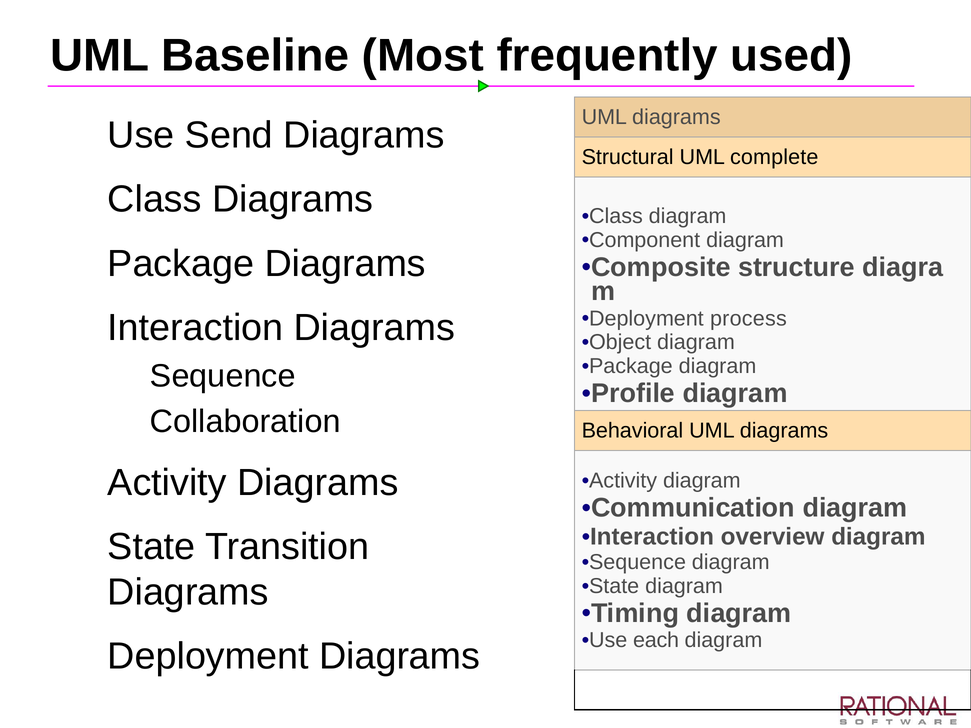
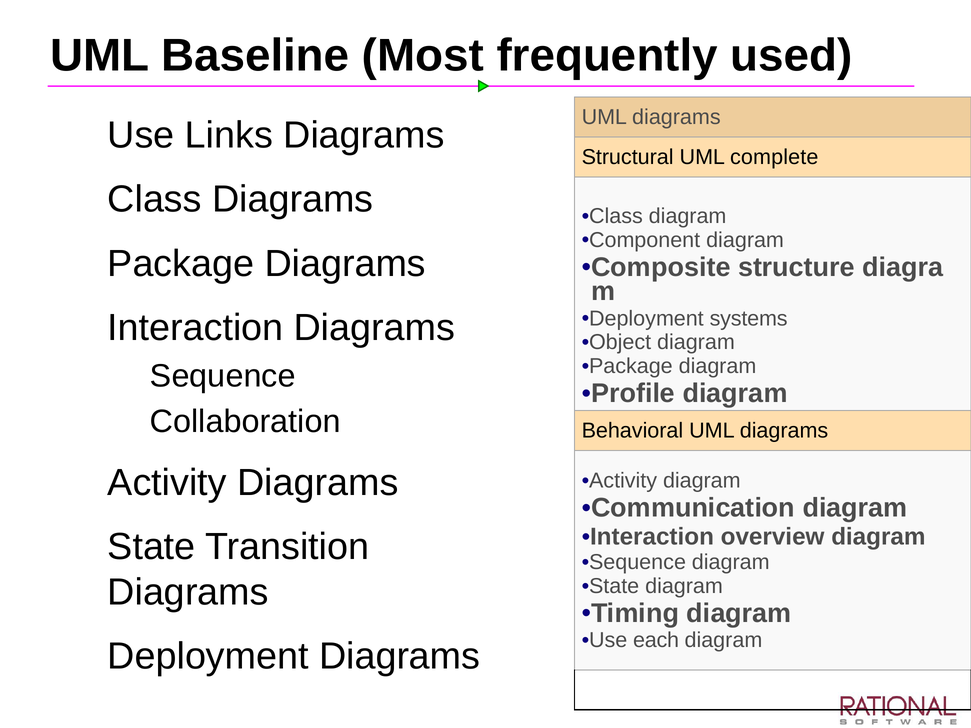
Send: Send -> Links
process: process -> systems
